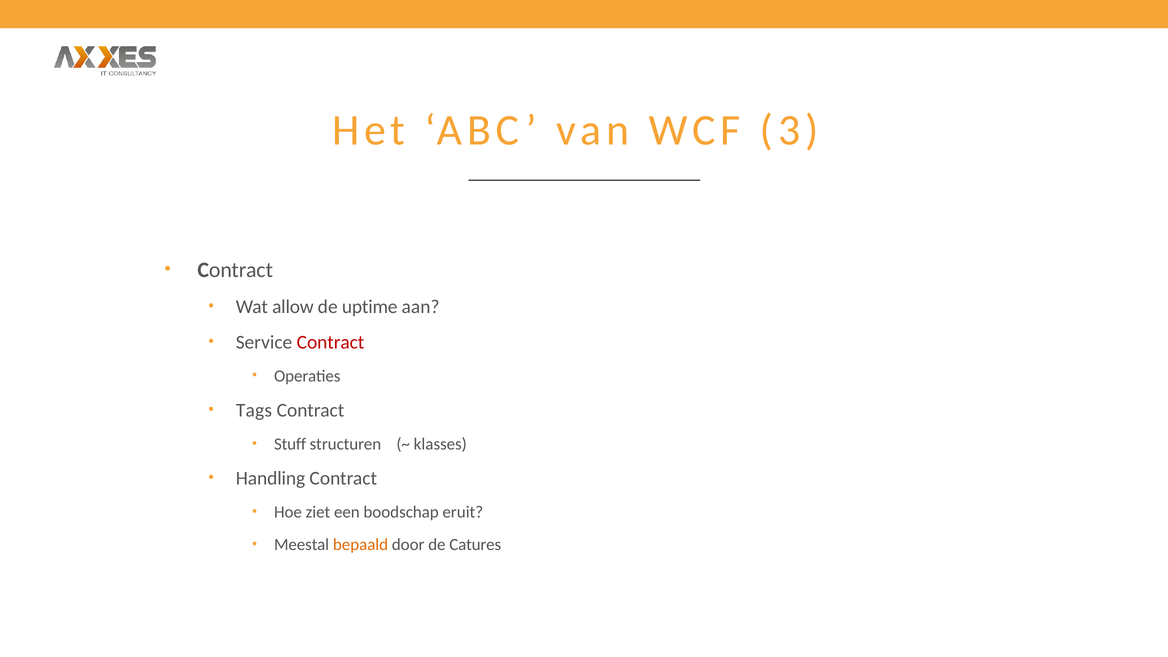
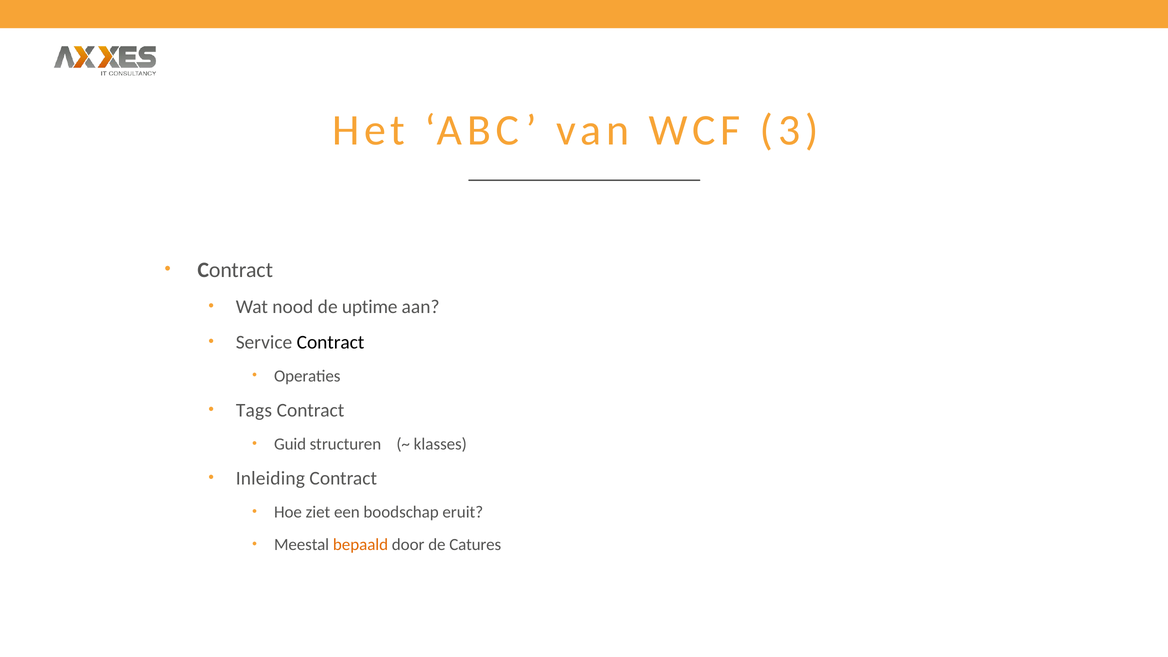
allow: allow -> nood
Contract at (331, 342) colour: red -> black
Stuff: Stuff -> Guid
Handling: Handling -> Inleiding
